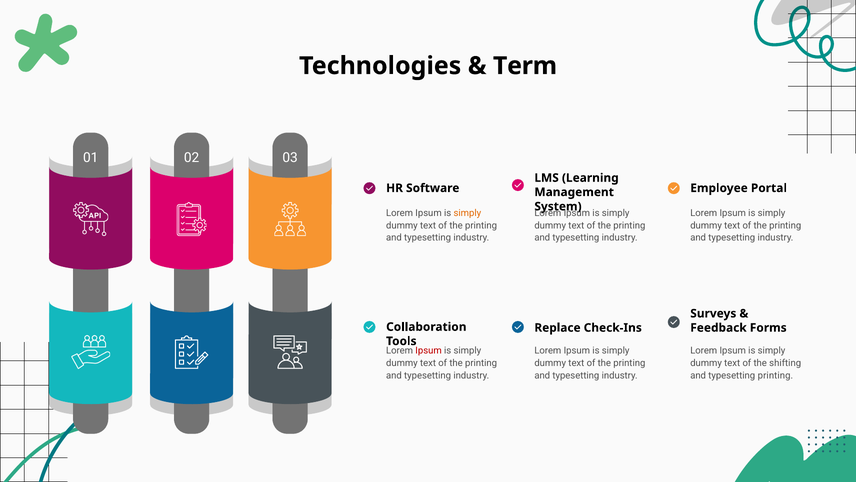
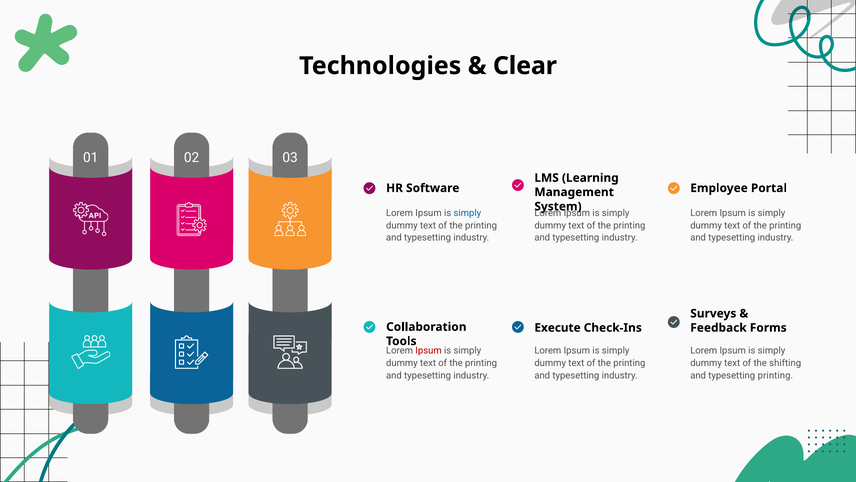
Term: Term -> Clear
simply at (467, 213) colour: orange -> blue
Replace: Replace -> Execute
